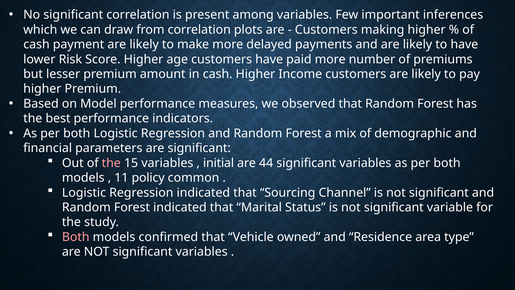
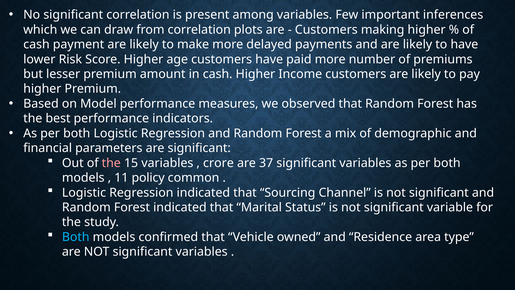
initial: initial -> crore
44: 44 -> 37
Both at (76, 237) colour: pink -> light blue
